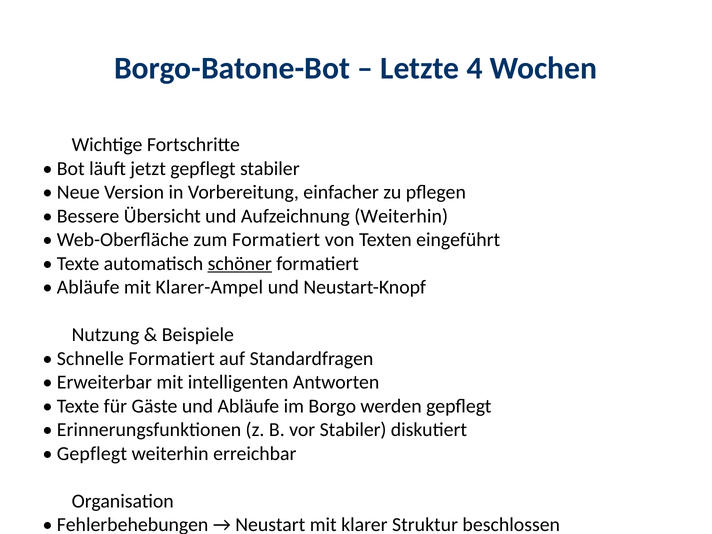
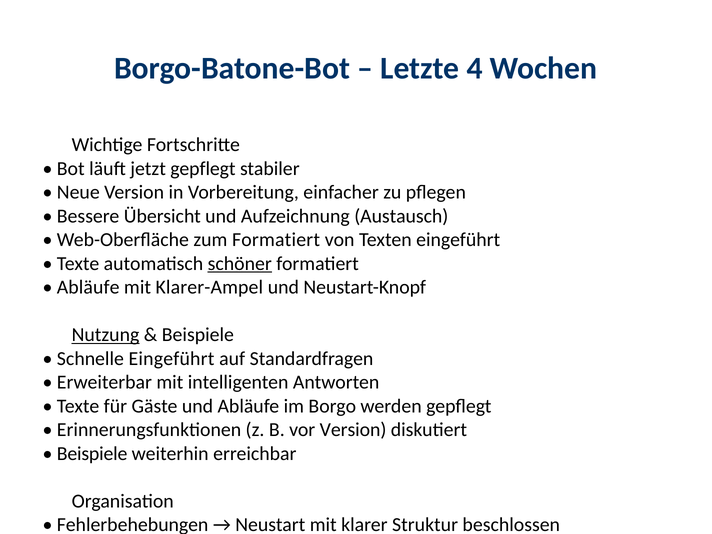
Aufzeichnung Weiterhin: Weiterhin -> Austausch
Nutzung underline: none -> present
Schnelle Formatiert: Formatiert -> Eingeführt
vor Stabiler: Stabiler -> Version
Gepflegt at (92, 454): Gepflegt -> Beispiele
